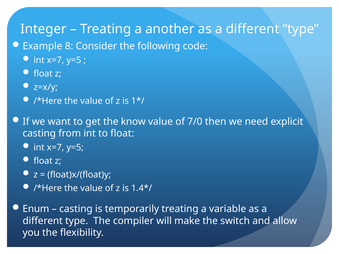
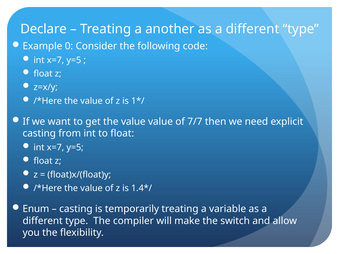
Integer: Integer -> Declare
8: 8 -> 0
get the know: know -> value
7/0: 7/0 -> 7/7
